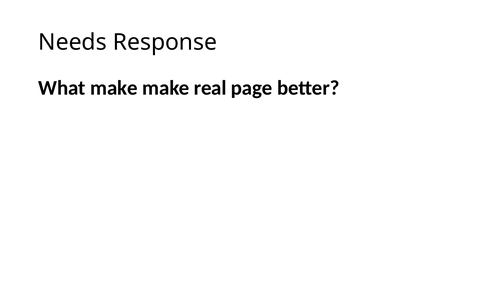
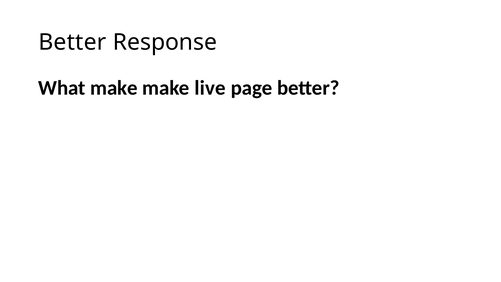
Needs at (73, 42): Needs -> Better
real: real -> live
